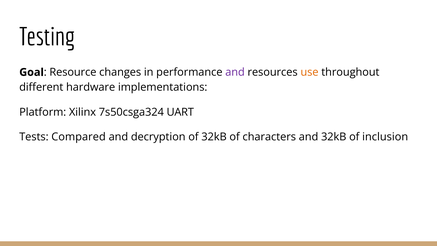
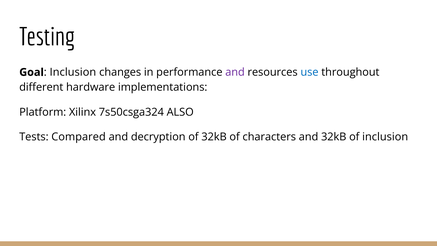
Goal Resource: Resource -> Inclusion
use colour: orange -> blue
UART: UART -> ALSO
